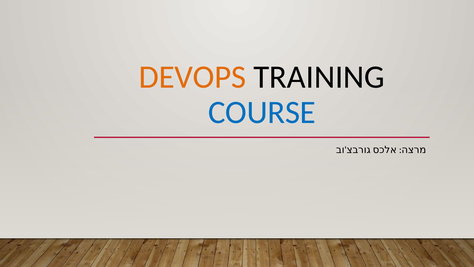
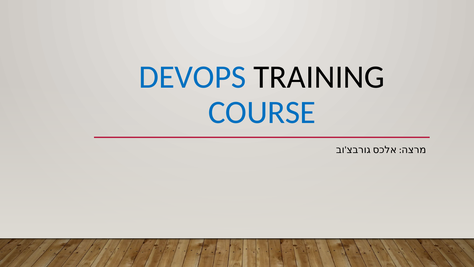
DEVOPS colour: orange -> blue
